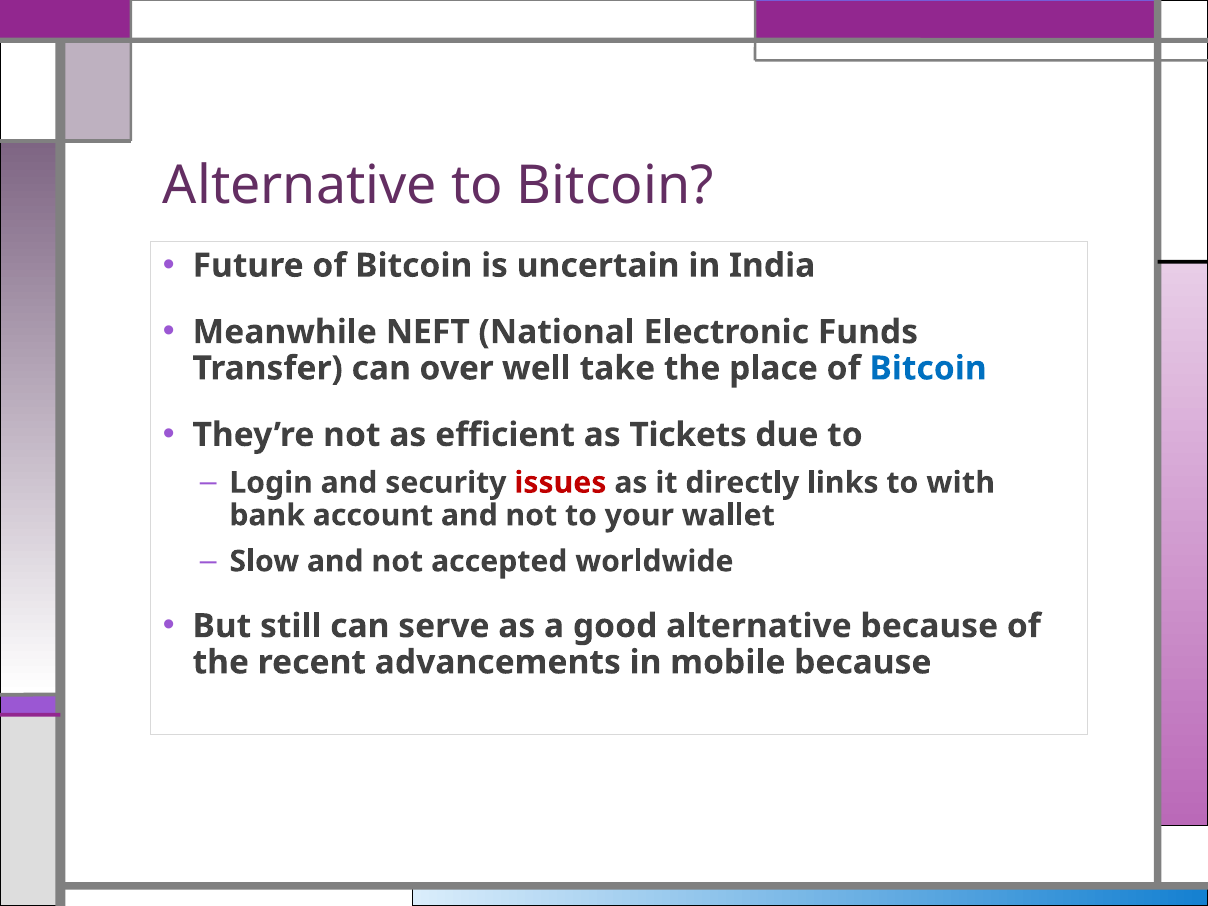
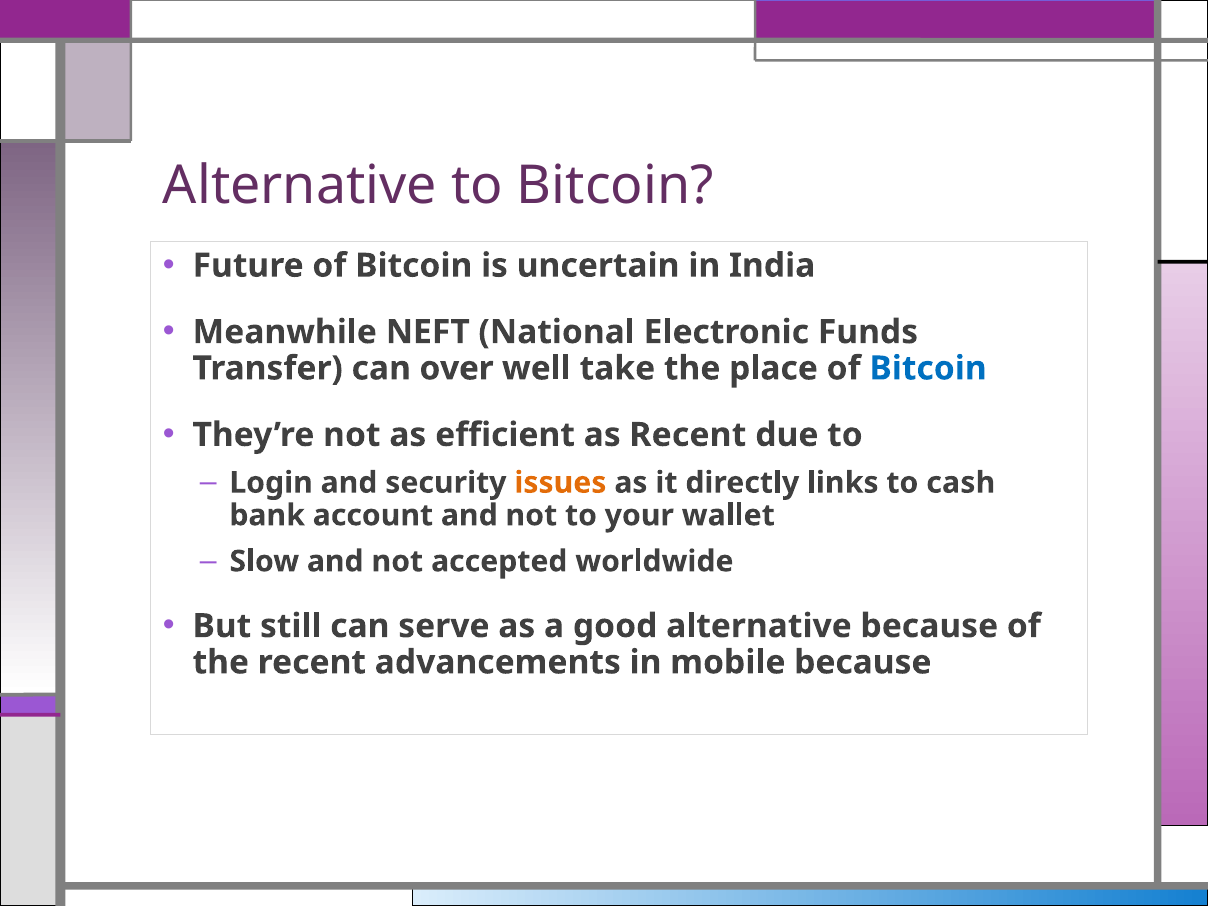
as Tickets: Tickets -> Recent
issues colour: red -> orange
with: with -> cash
